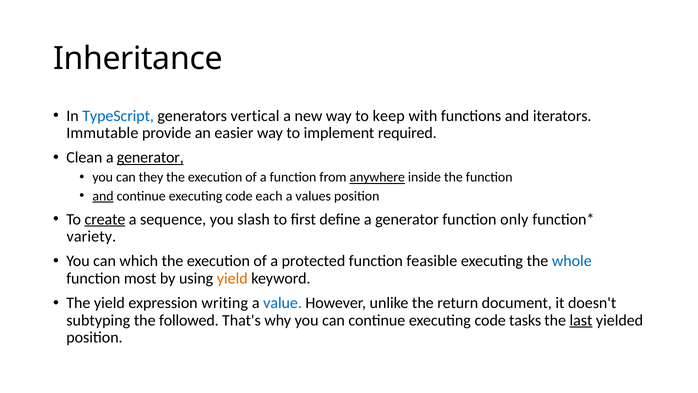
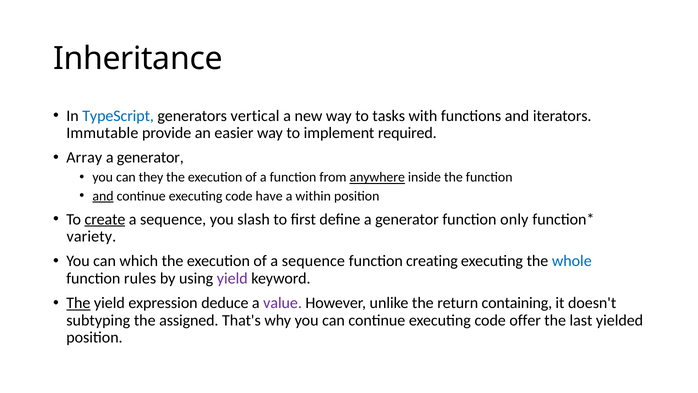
keep: keep -> tasks
Clean: Clean -> Array
generator at (150, 157) underline: present -> none
each: each -> have
values: values -> within
of a protected: protected -> sequence
feasible: feasible -> creating
most: most -> rules
yield at (232, 278) colour: orange -> purple
The at (78, 303) underline: none -> present
writing: writing -> deduce
value colour: blue -> purple
document: document -> containing
followed: followed -> assigned
tasks: tasks -> offer
last underline: present -> none
